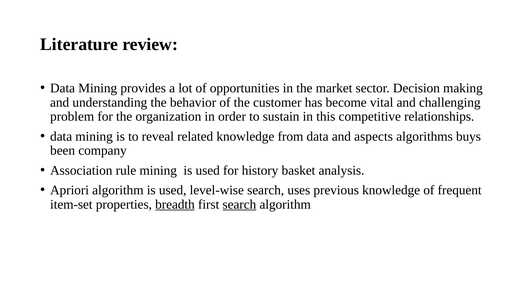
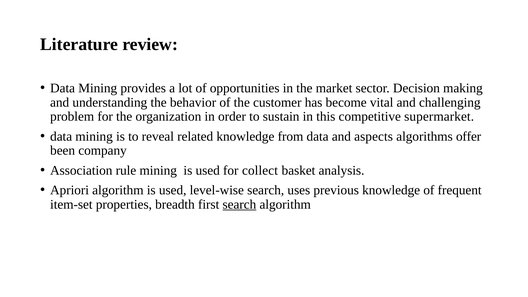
relationships: relationships -> supermarket
buys: buys -> offer
history: history -> collect
breadth underline: present -> none
